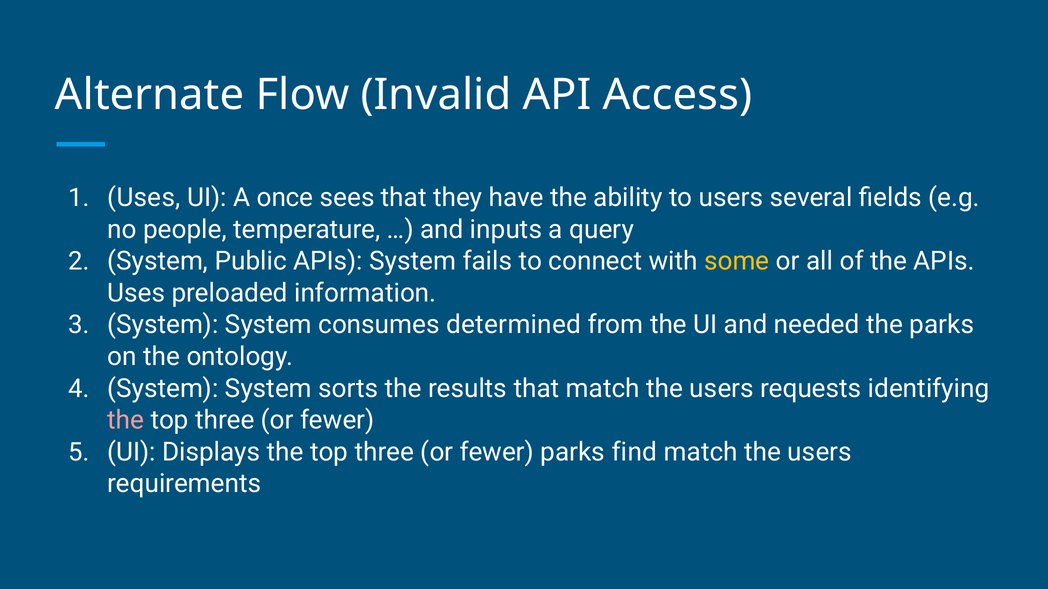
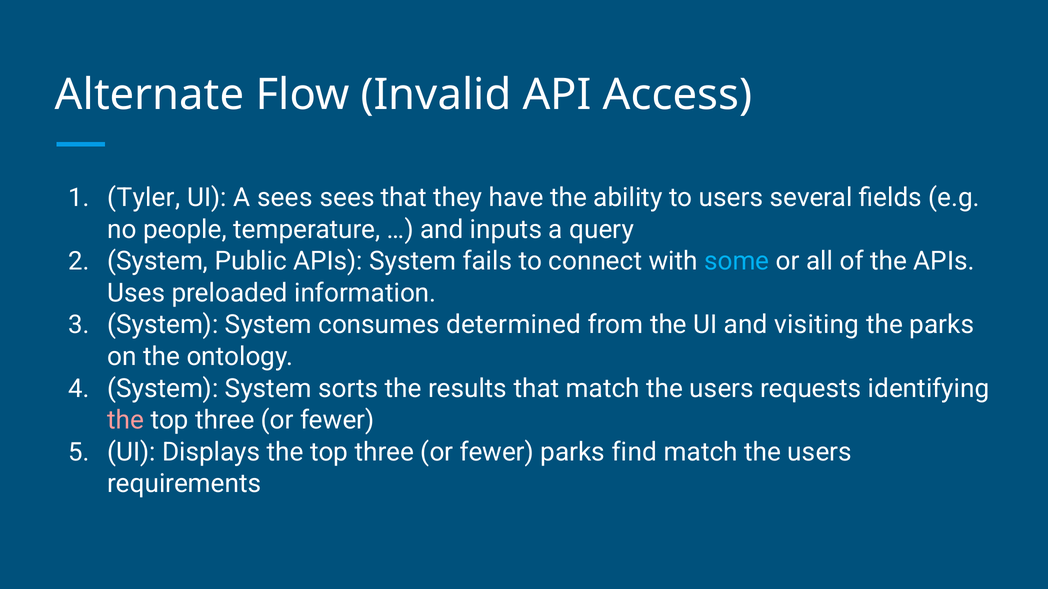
Uses at (144, 198): Uses -> Tyler
A once: once -> sees
some colour: yellow -> light blue
needed: needed -> visiting
